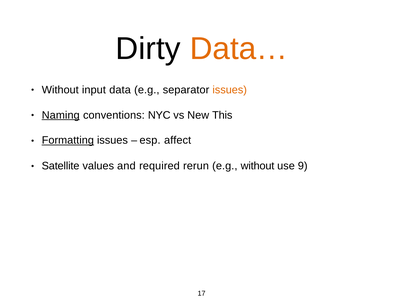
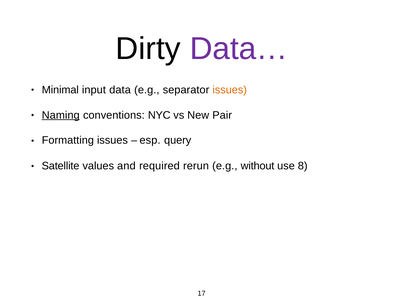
Data… colour: orange -> purple
Without at (60, 90): Without -> Minimal
This: This -> Pair
Formatting underline: present -> none
affect: affect -> query
9: 9 -> 8
